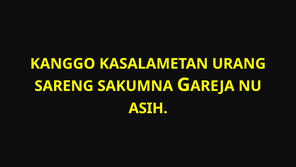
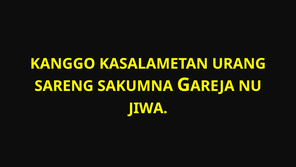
ASIH: ASIH -> JIWA
